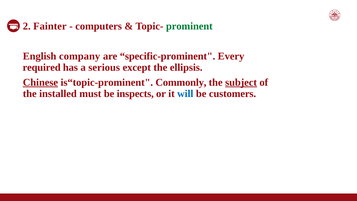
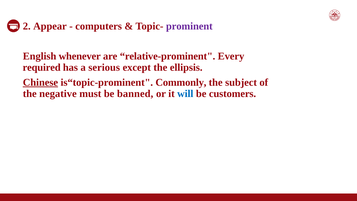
Fainter: Fainter -> Appear
prominent colour: green -> purple
company: company -> whenever
specific-prominent: specific-prominent -> relative-prominent
subject underline: present -> none
installed: installed -> negative
inspects: inspects -> banned
